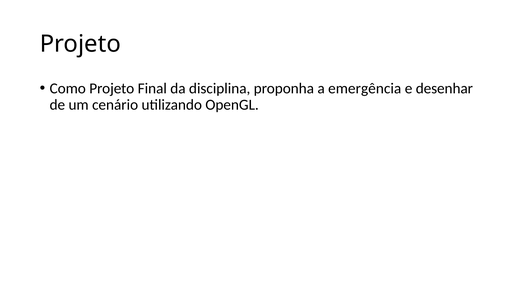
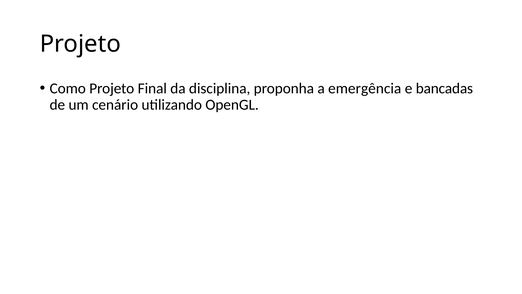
desenhar: desenhar -> bancadas
